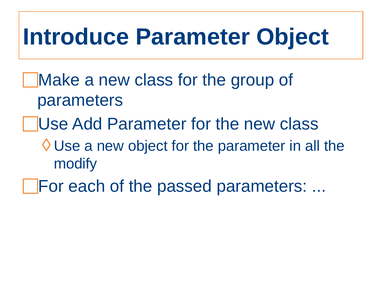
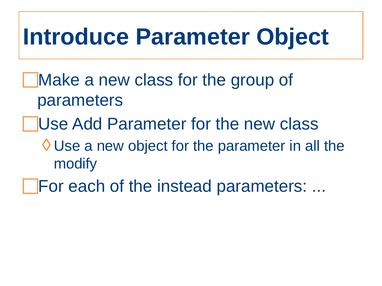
passed: passed -> instead
